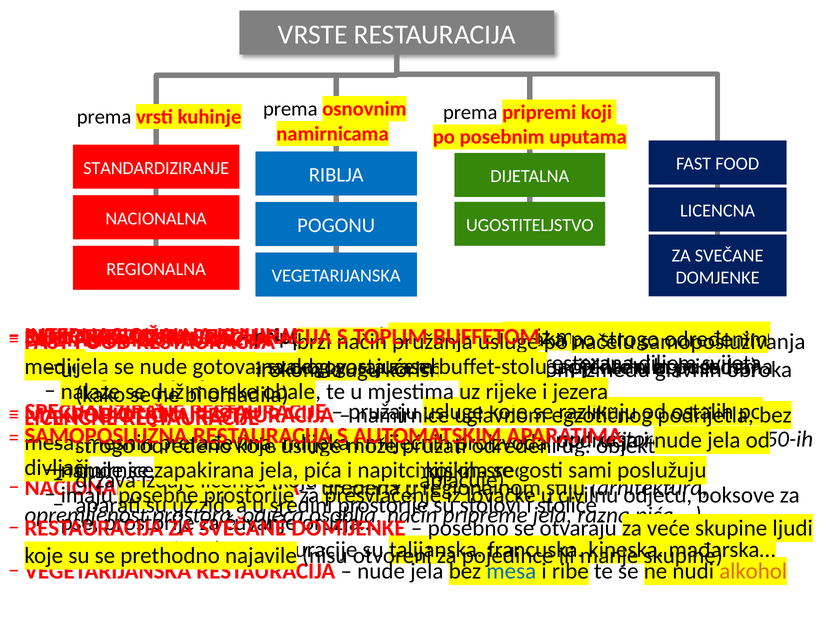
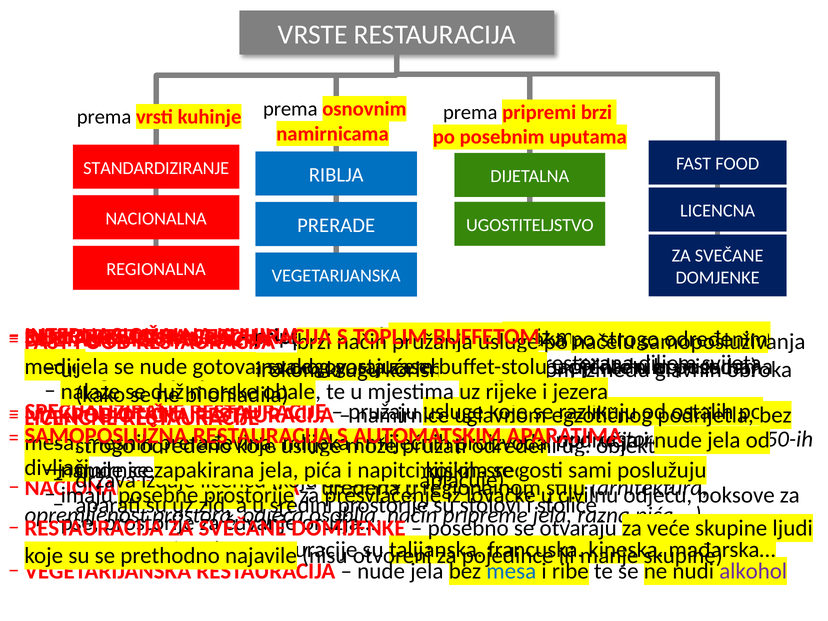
pripremi koji: koji -> brzi
POGONU: POGONU -> PRERADE
alkohol colour: orange -> purple
